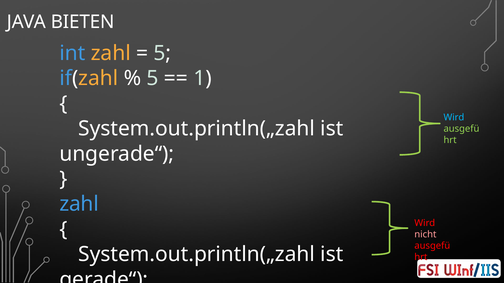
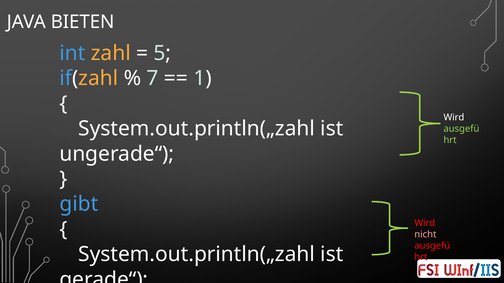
5 at (153, 78): 5 -> 7
Wird at (454, 118) colour: light blue -> white
zahl at (79, 204): zahl -> gibt
